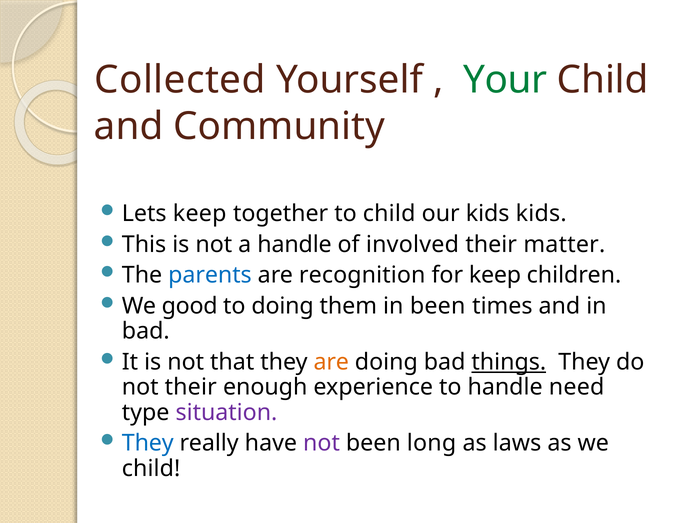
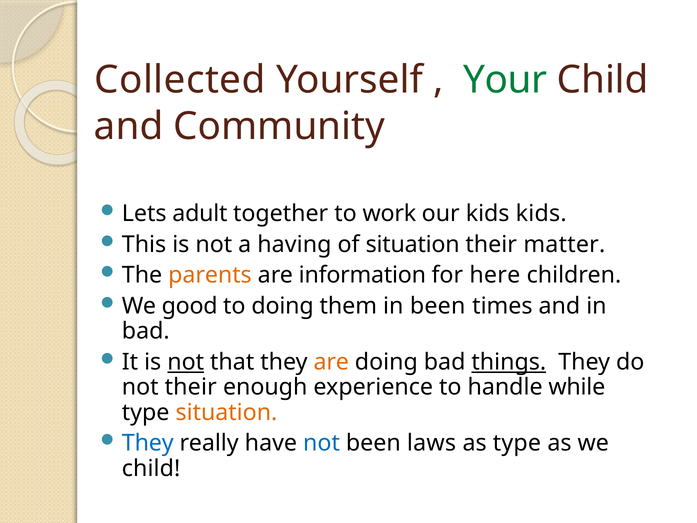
Lets keep: keep -> adult
to child: child -> work
a handle: handle -> having
of involved: involved -> situation
parents colour: blue -> orange
recognition: recognition -> information
for keep: keep -> here
not at (186, 362) underline: none -> present
need: need -> while
situation at (226, 412) colour: purple -> orange
not at (321, 443) colour: purple -> blue
long: long -> laws
as laws: laws -> type
